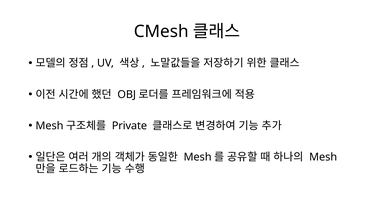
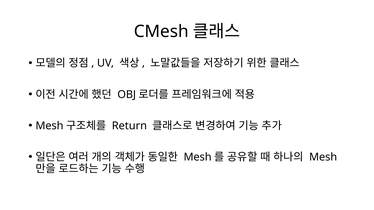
Private: Private -> Return
